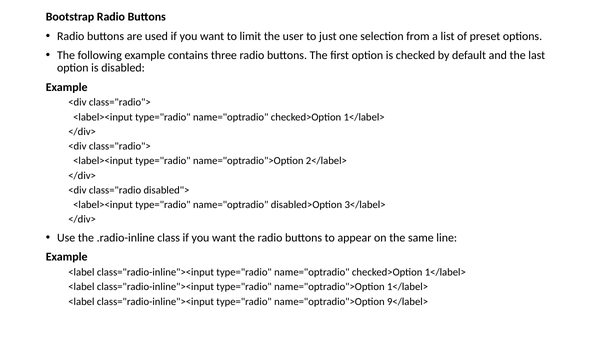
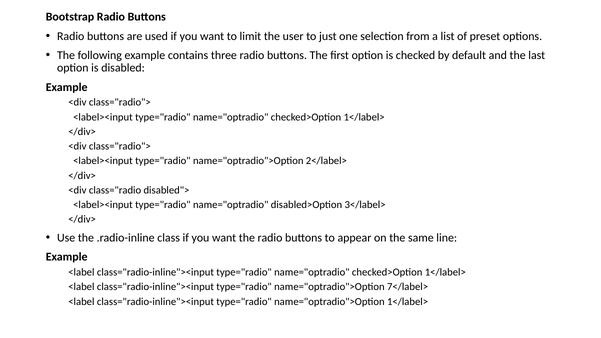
name="optradio">Option 1</label>: 1</label> -> 7</label>
name="optradio">Option 9</label>: 9</label> -> 1</label>
